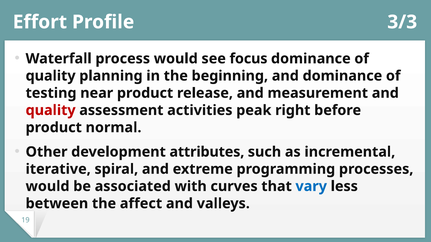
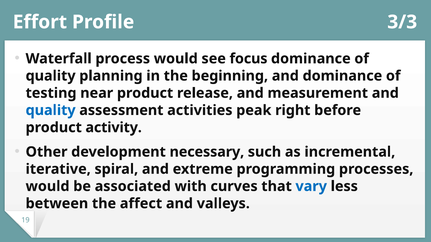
quality at (51, 110) colour: red -> blue
normal: normal -> activity
attributes: attributes -> necessary
